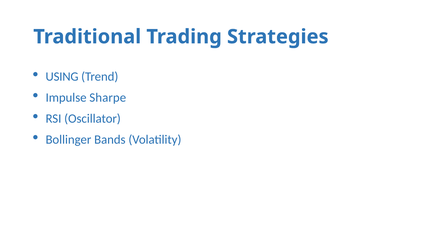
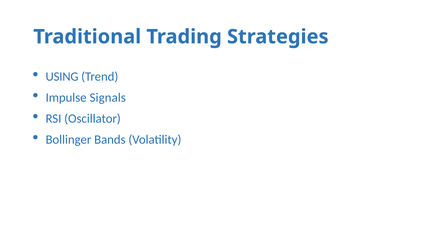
Sharpe: Sharpe -> Signals
